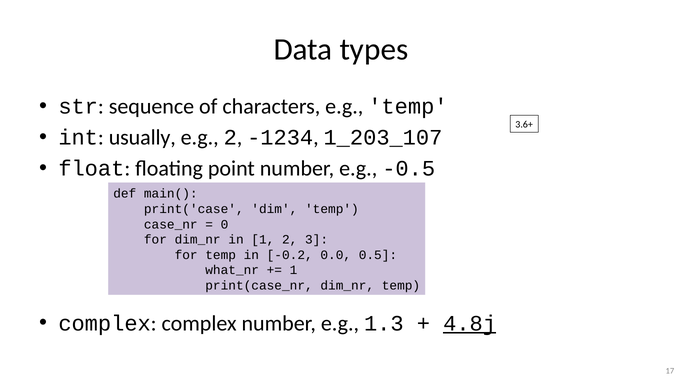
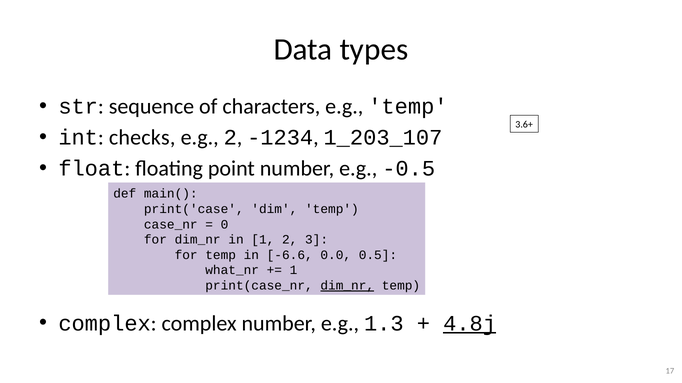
usually: usually -> checks
-0.2: -0.2 -> -6.6
dim_nr at (347, 286) underline: none -> present
